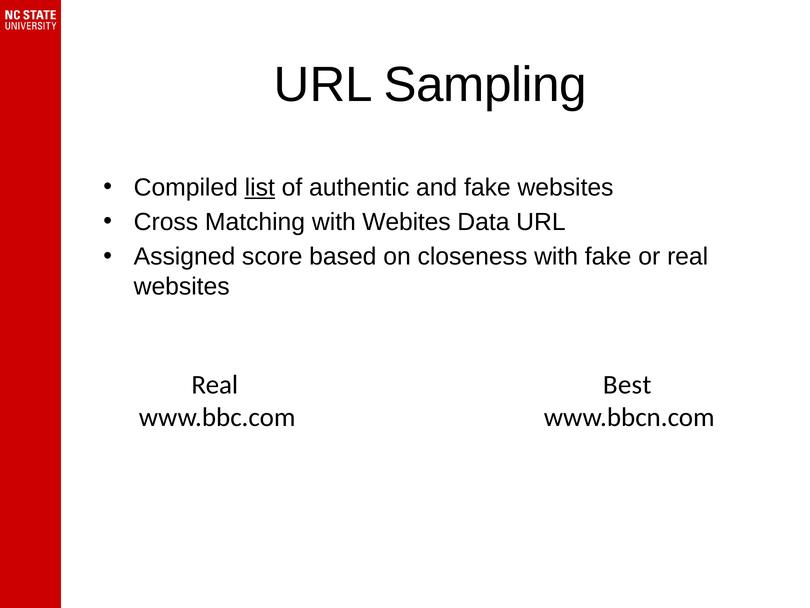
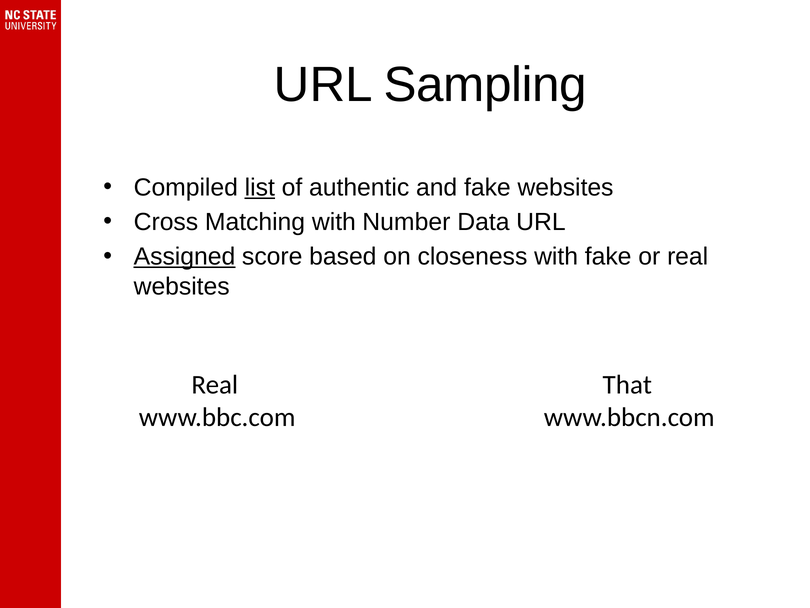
Webites: Webites -> Number
Assigned underline: none -> present
Best: Best -> That
